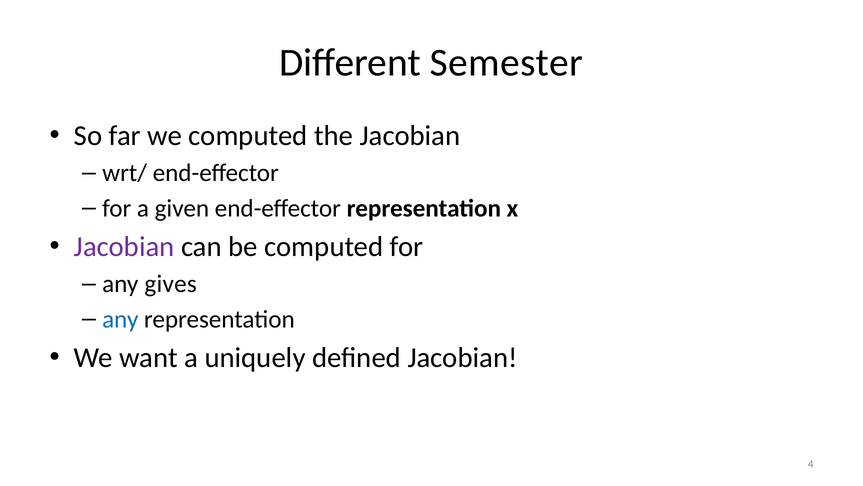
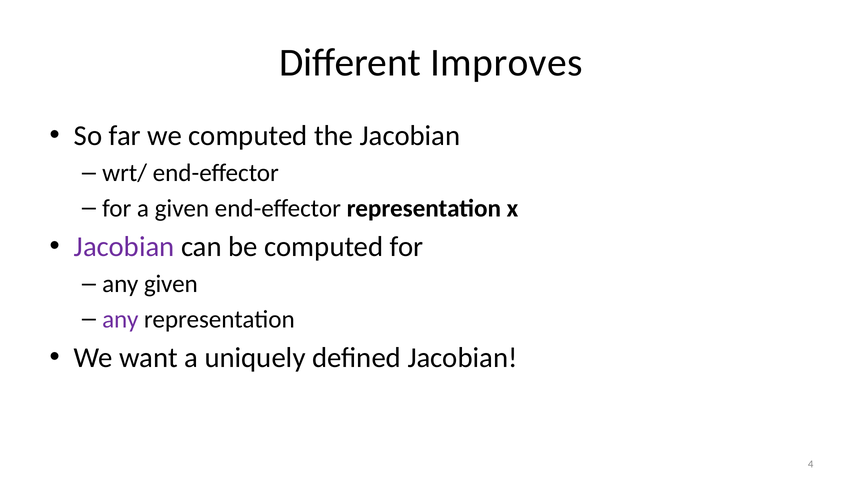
Semester: Semester -> Improves
any gives: gives -> given
any at (120, 319) colour: blue -> purple
